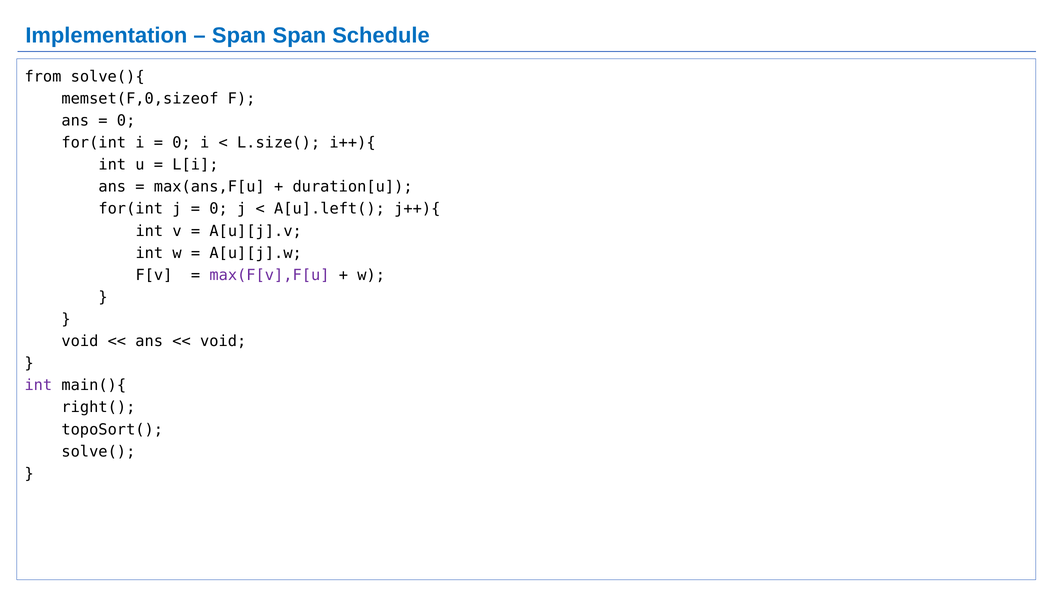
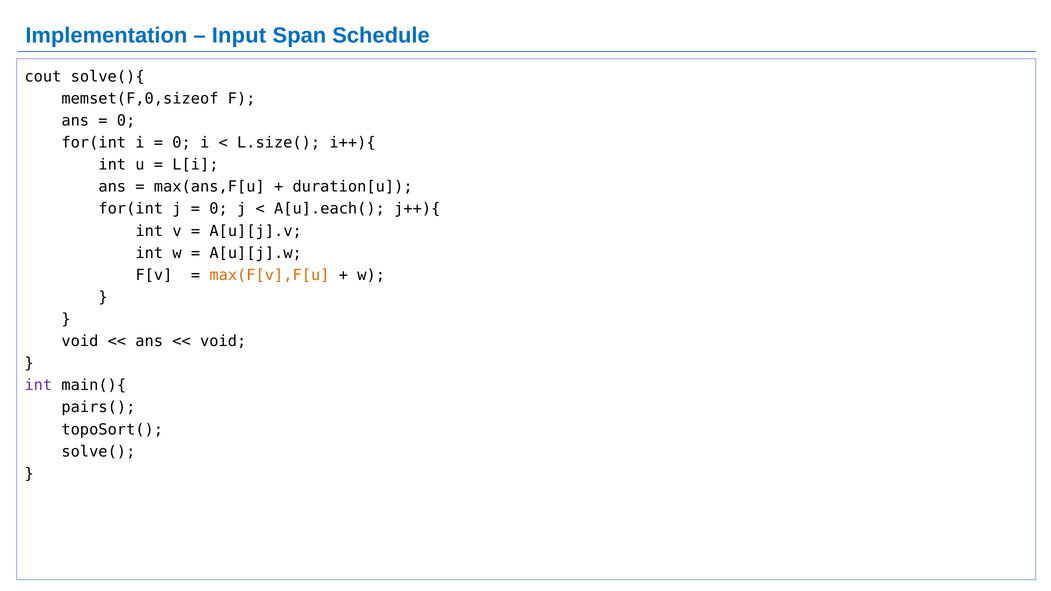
Span at (239, 35): Span -> Input
from: from -> cout
A[u].left(: A[u].left( -> A[u].each(
max(F[v],F[u colour: purple -> orange
right(: right( -> pairs(
